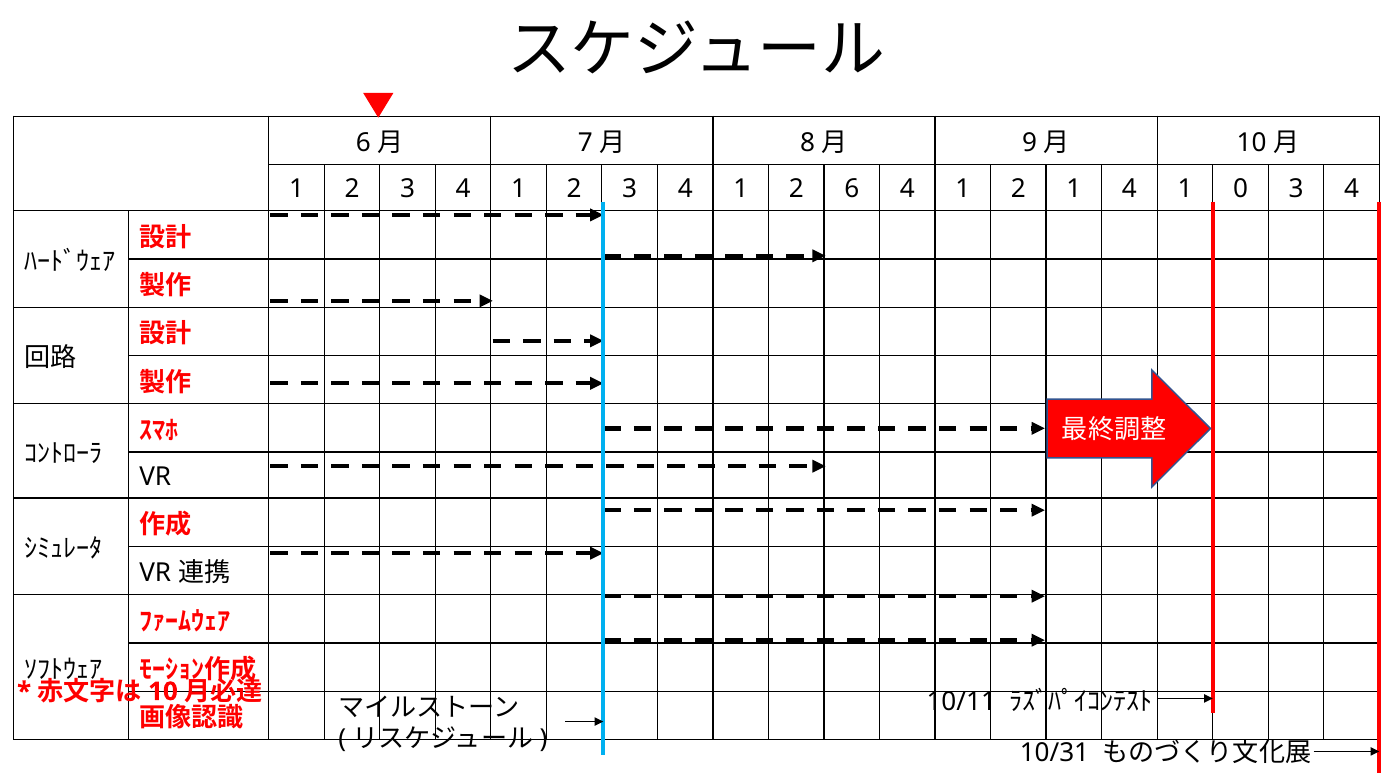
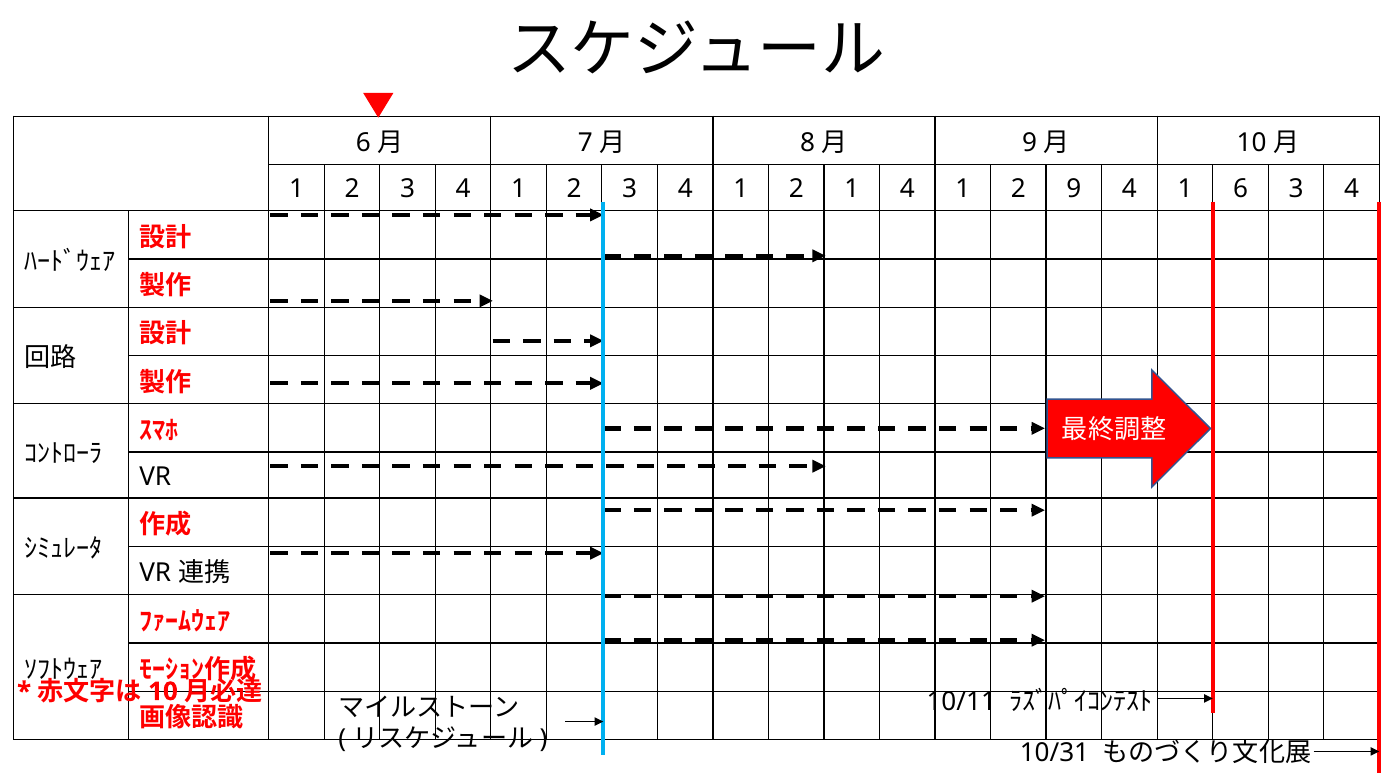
2 6: 6 -> 1
2 1: 1 -> 9
1 0: 0 -> 6
